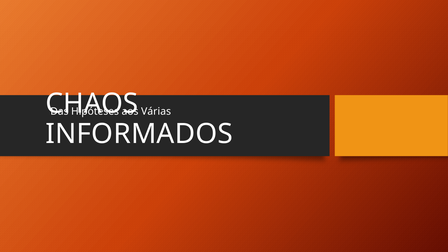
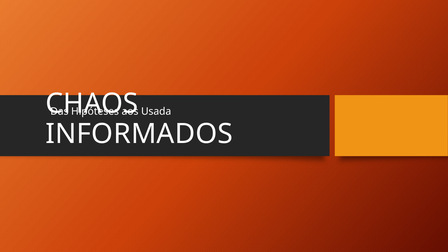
Várias: Várias -> Usada
